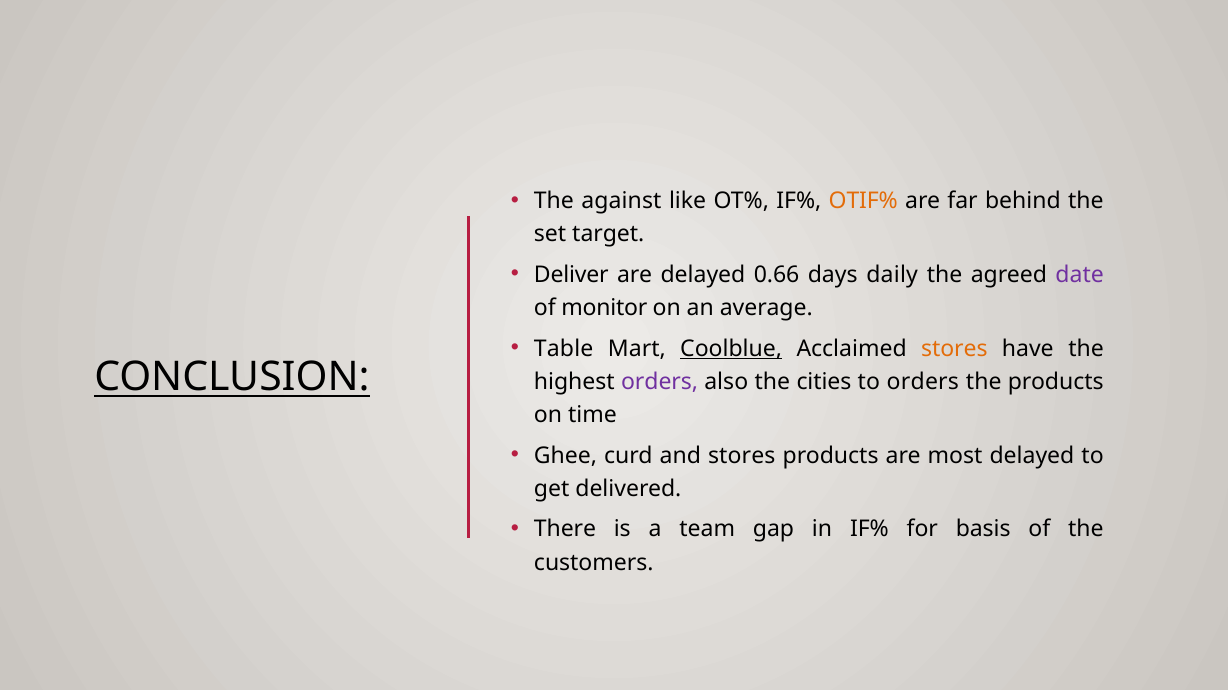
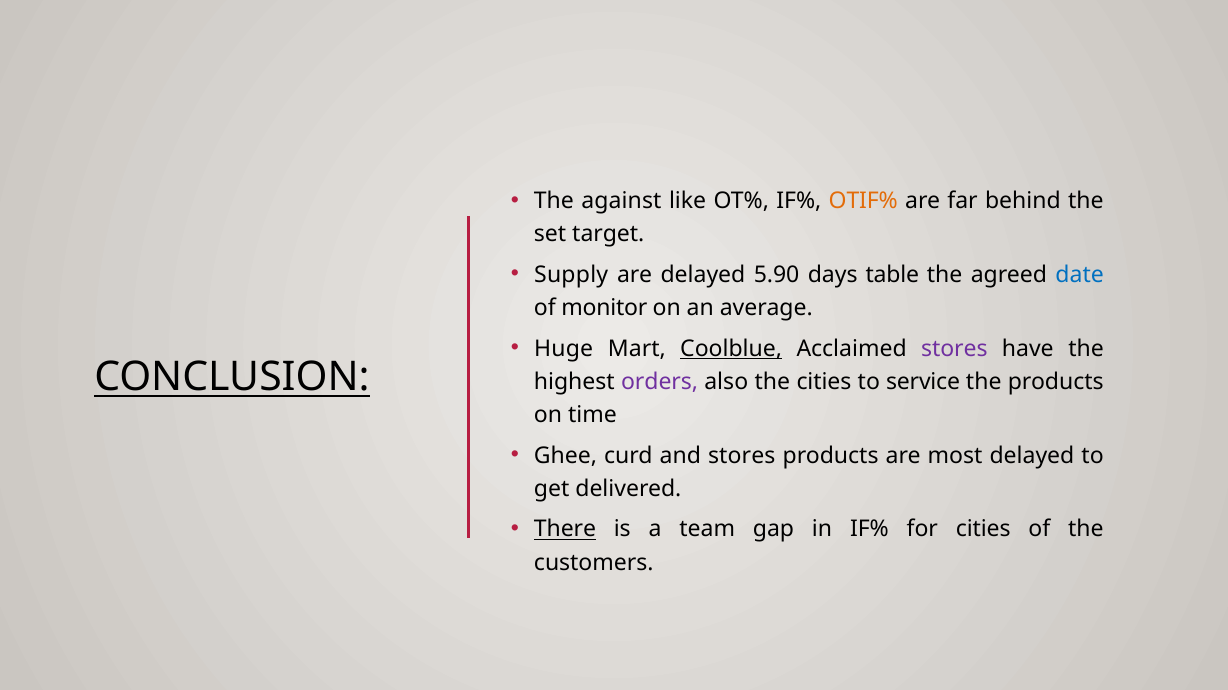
Deliver: Deliver -> Supply
0.66: 0.66 -> 5.90
daily: daily -> table
date colour: purple -> blue
Table: Table -> Huge
stores at (954, 349) colour: orange -> purple
to orders: orders -> service
There underline: none -> present
for basis: basis -> cities
